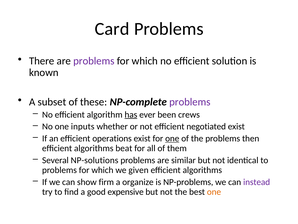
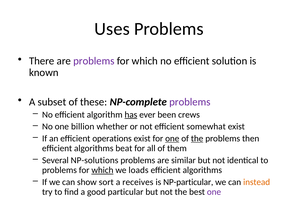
Card: Card -> Uses
inputs: inputs -> billion
negotiated: negotiated -> somewhat
the at (197, 138) underline: none -> present
which at (102, 170) underline: none -> present
given: given -> loads
firm: firm -> sort
organize: organize -> receives
NP-problems: NP-problems -> NP-particular
instead colour: purple -> orange
expensive: expensive -> particular
one at (214, 192) colour: orange -> purple
